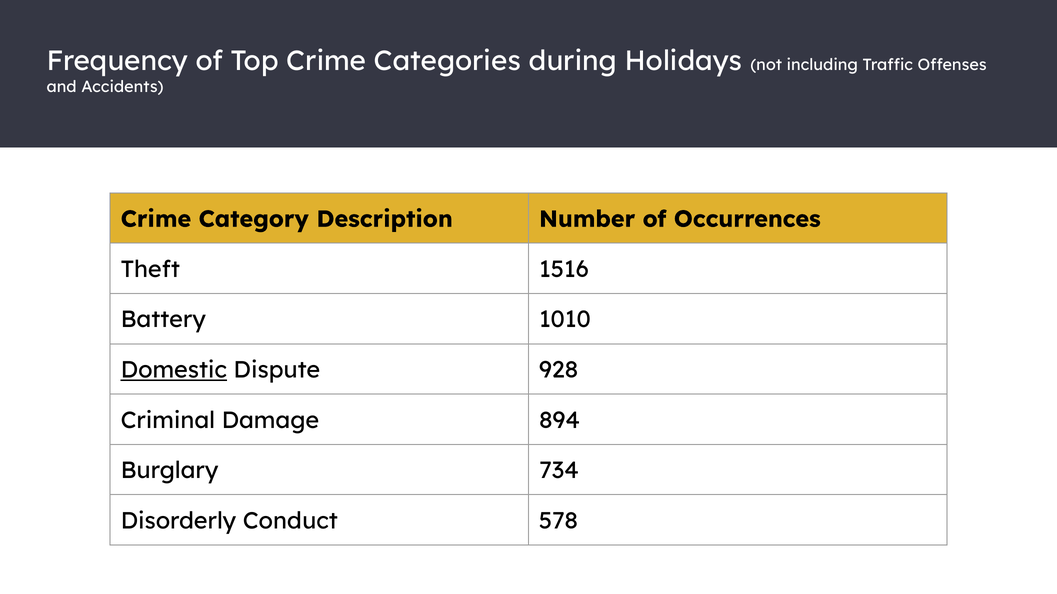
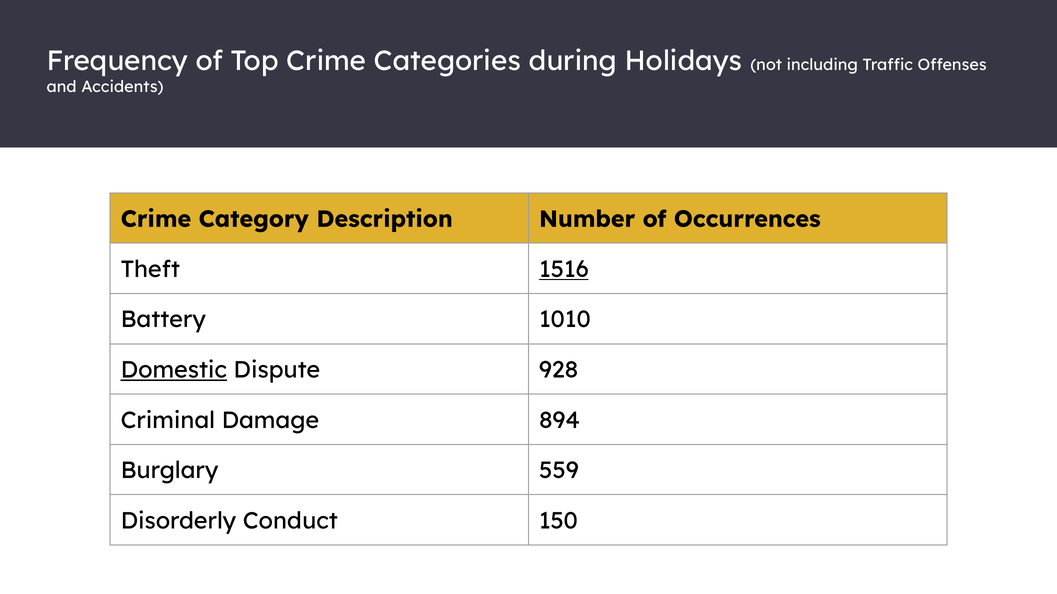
1516 underline: none -> present
734: 734 -> 559
578: 578 -> 150
